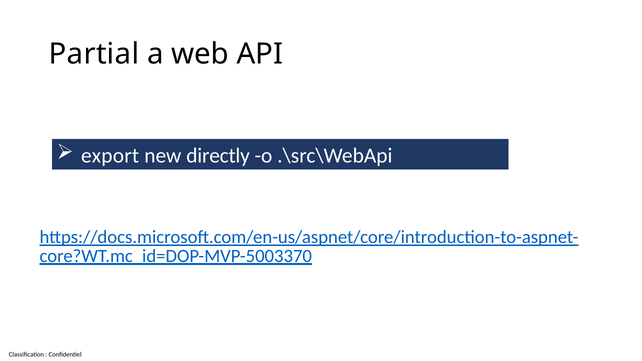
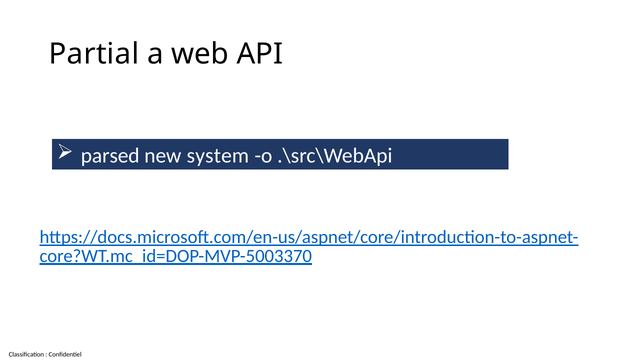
export: export -> parsed
directly: directly -> system
